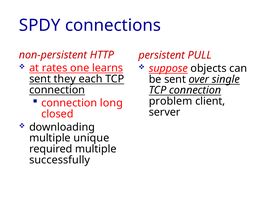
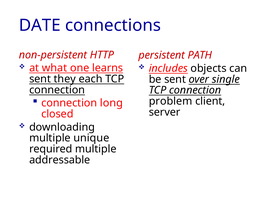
SPDY: SPDY -> DATE
PULL: PULL -> PATH
rates: rates -> what
suppose: suppose -> includes
successfully: successfully -> addressable
